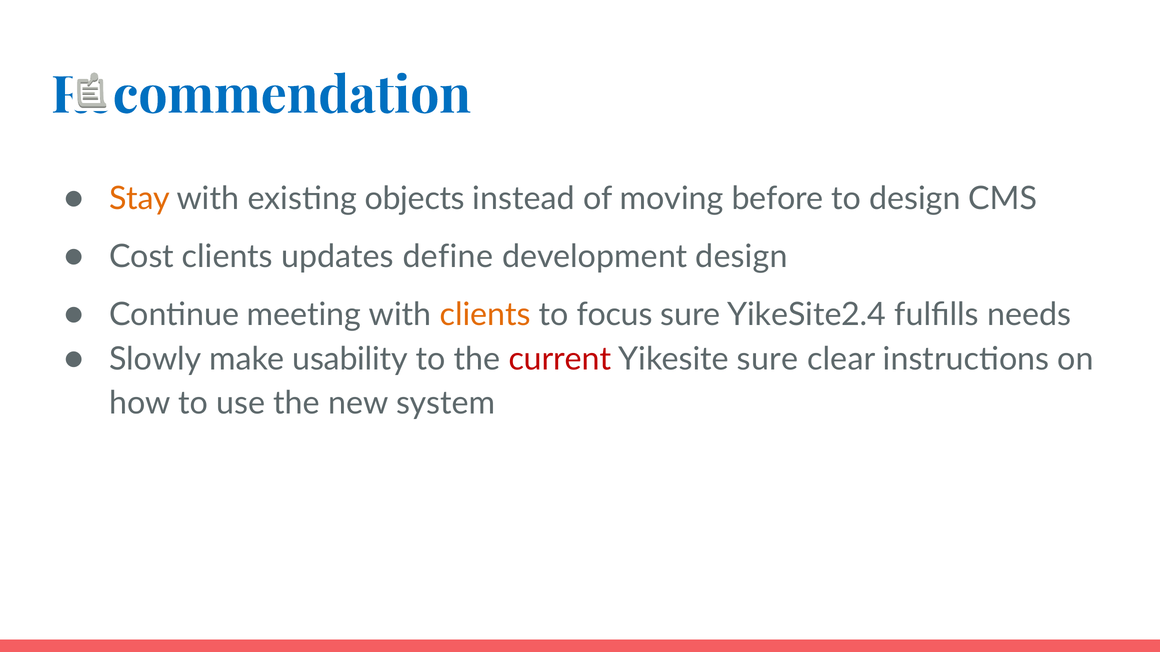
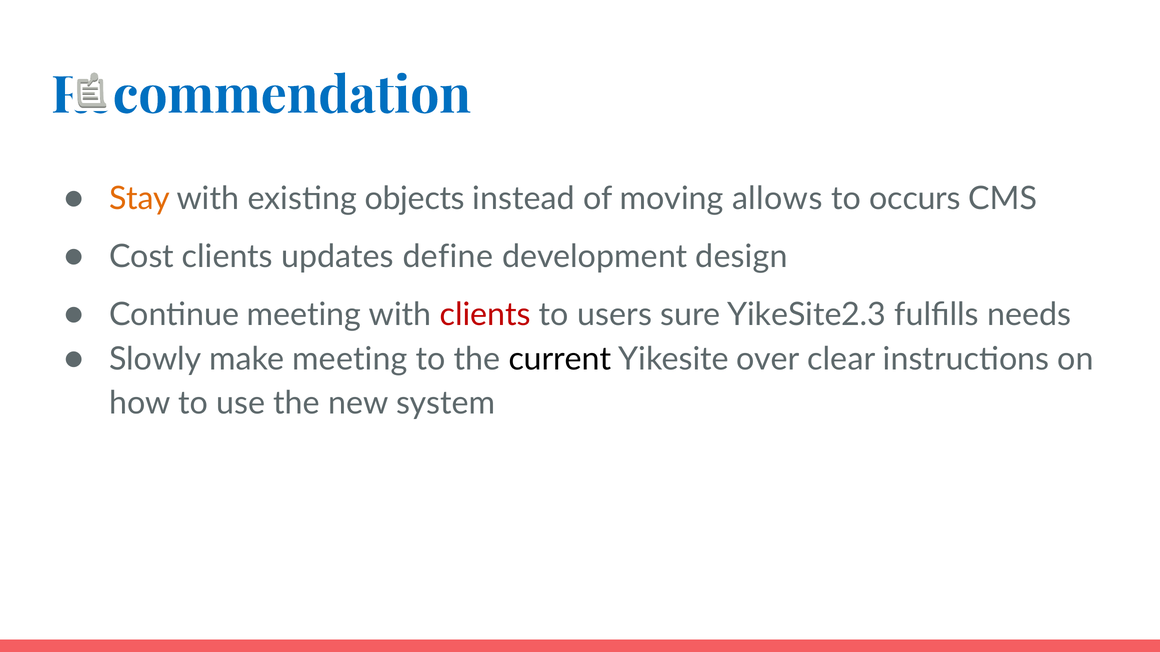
before: before -> allows
to design: design -> occurs
clients at (485, 315) colour: orange -> red
focus: focus -> users
YikeSite2.4: YikeSite2.4 -> YikeSite2.3
make usability: usability -> meeting
current colour: red -> black
Yikesite sure: sure -> over
